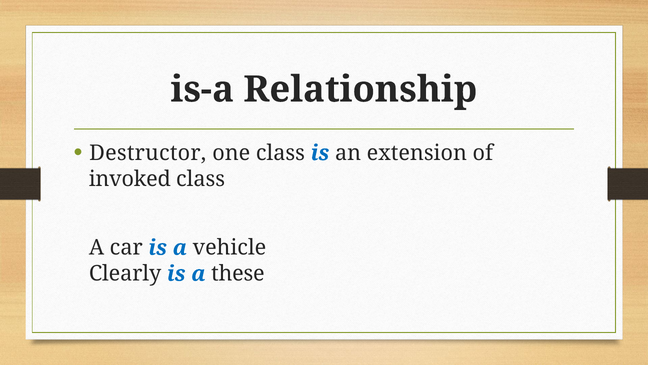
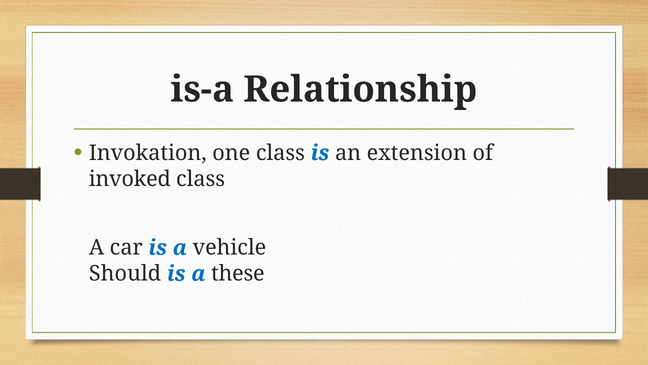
Destructor: Destructor -> Invokation
Clearly: Clearly -> Should
